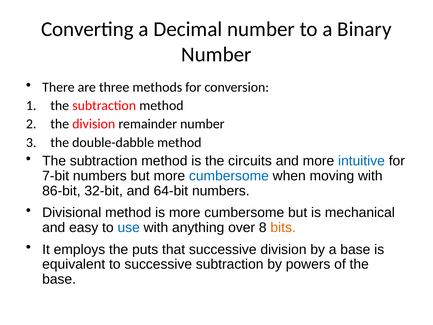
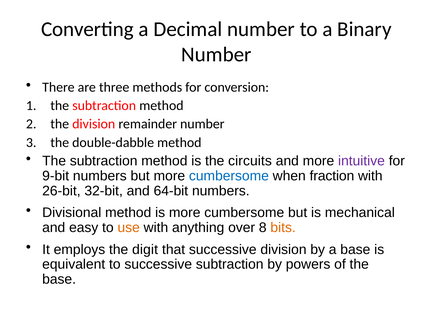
intuitive colour: blue -> purple
7-bit: 7-bit -> 9-bit
moving: moving -> fraction
86-bit: 86-bit -> 26-bit
use colour: blue -> orange
puts: puts -> digit
